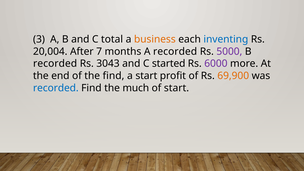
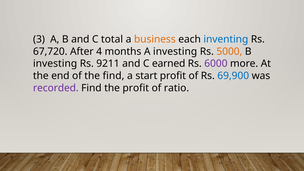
20,004: 20,004 -> 67,720
7: 7 -> 4
A recorded: recorded -> investing
5000 colour: purple -> orange
recorded at (55, 64): recorded -> investing
3043: 3043 -> 9211
started: started -> earned
69,900 colour: orange -> blue
recorded at (56, 88) colour: blue -> purple
the much: much -> profit
of start: start -> ratio
